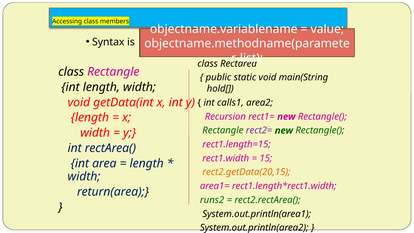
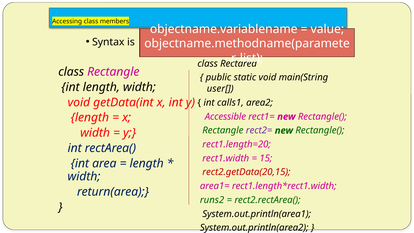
hold[: hold[ -> user[
Recursion: Recursion -> Accessible
rect1.length=15: rect1.length=15 -> rect1.length=20
rect2.getData(20,15 colour: orange -> red
